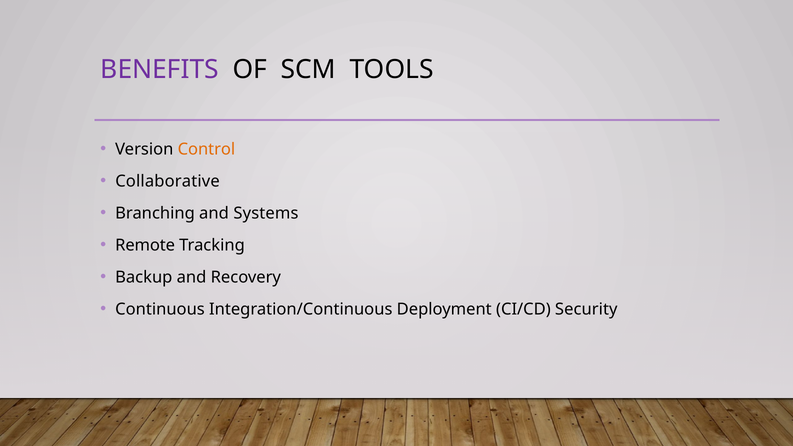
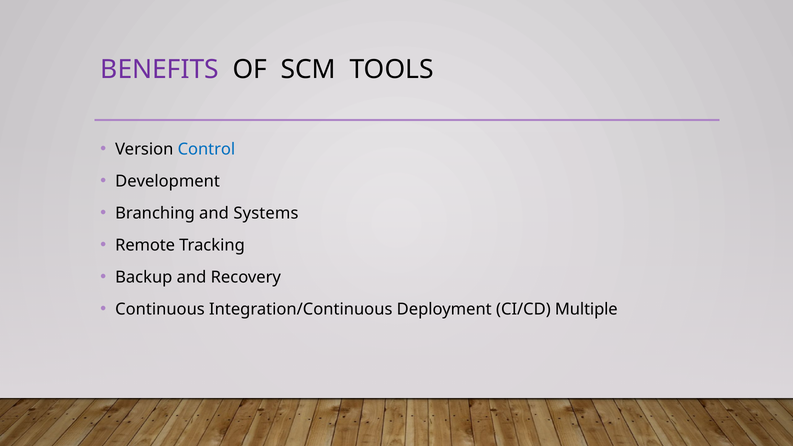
Control colour: orange -> blue
Collaborative: Collaborative -> Development
Security: Security -> Multiple
